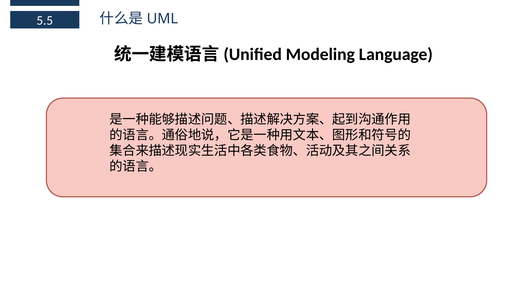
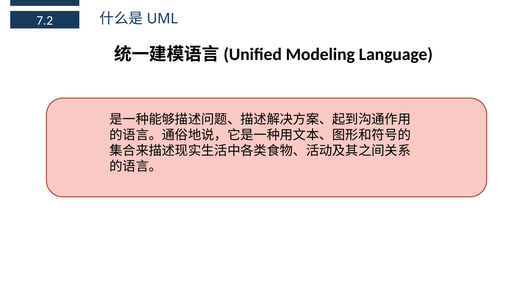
5.5: 5.5 -> 7.2
